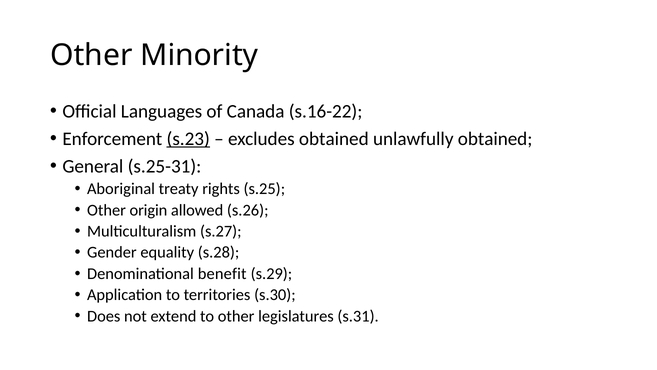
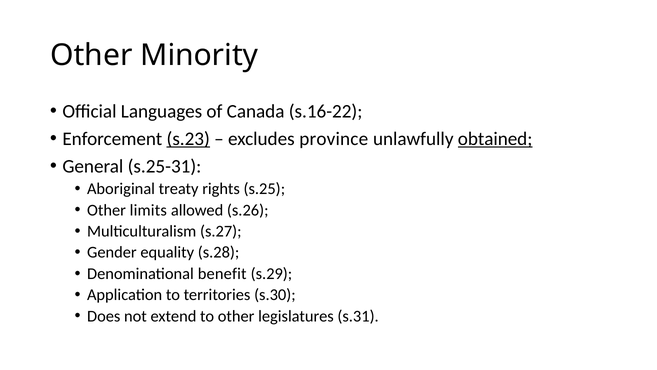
excludes obtained: obtained -> province
obtained at (495, 139) underline: none -> present
origin: origin -> limits
